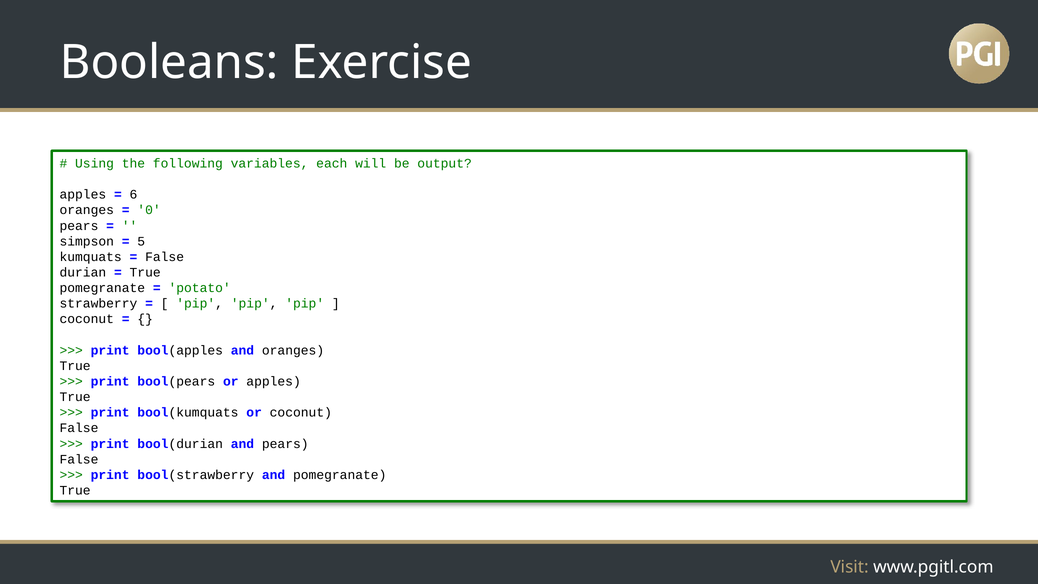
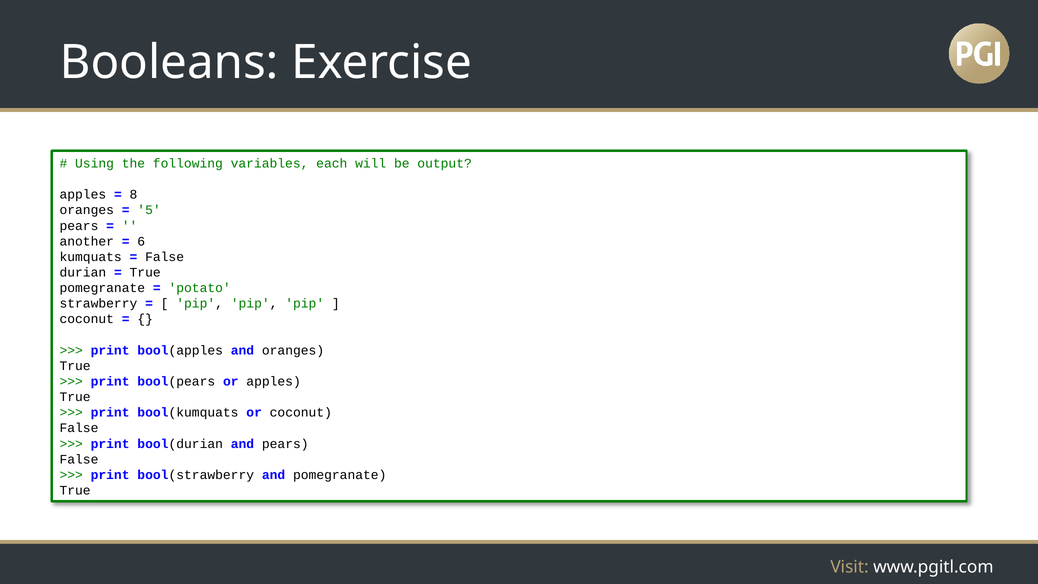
6: 6 -> 8
0: 0 -> 5
simpson: simpson -> another
5: 5 -> 6
